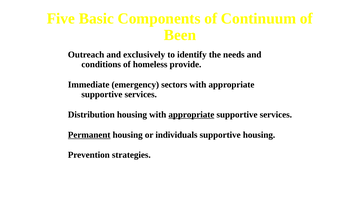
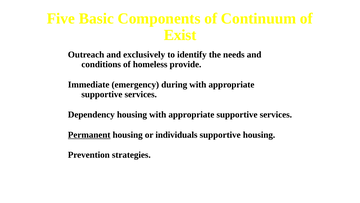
Been: Been -> Exist
sectors: sectors -> during
Distribution: Distribution -> Dependency
appropriate at (191, 114) underline: present -> none
